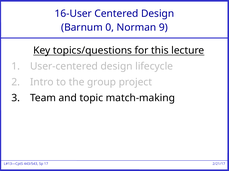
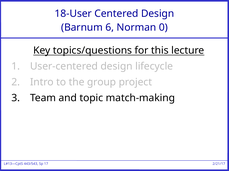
16-User: 16-User -> 18-User
0: 0 -> 6
9: 9 -> 0
